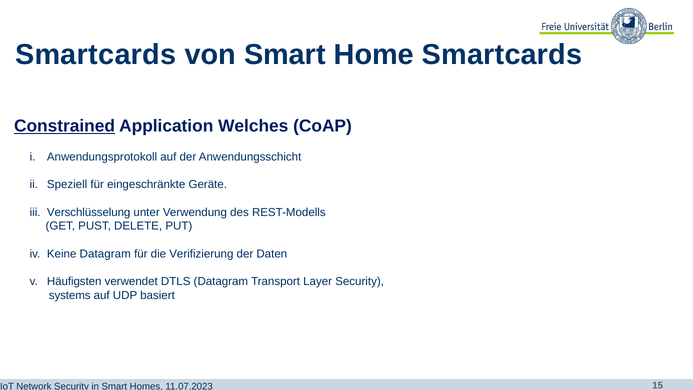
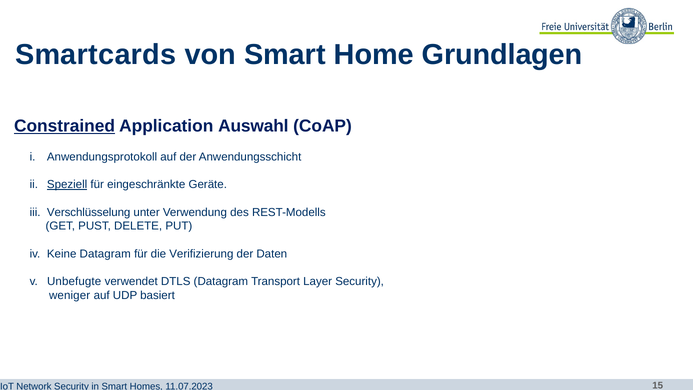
Home Smartcards: Smartcards -> Grundlagen
Welches: Welches -> Auswahl
Speziell underline: none -> present
Häufigsten: Häufigsten -> Unbefugte
systems: systems -> weniger
